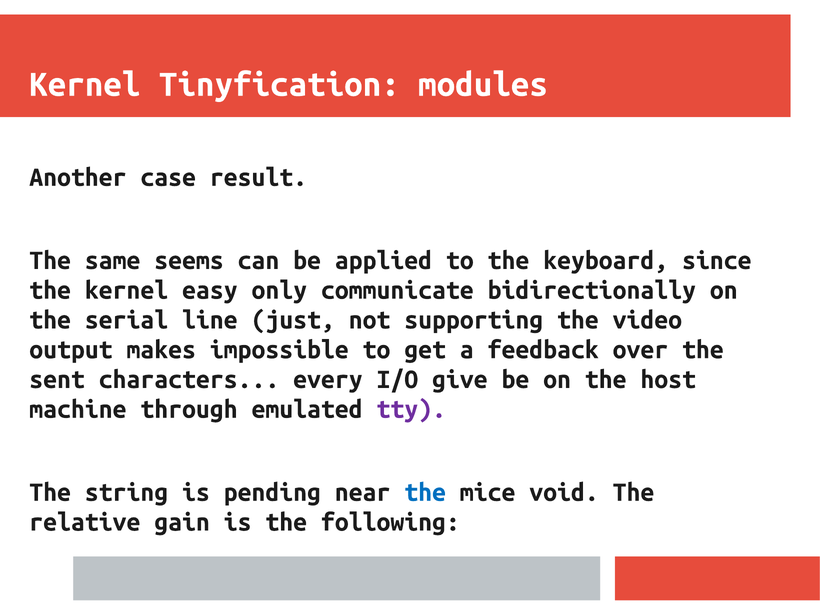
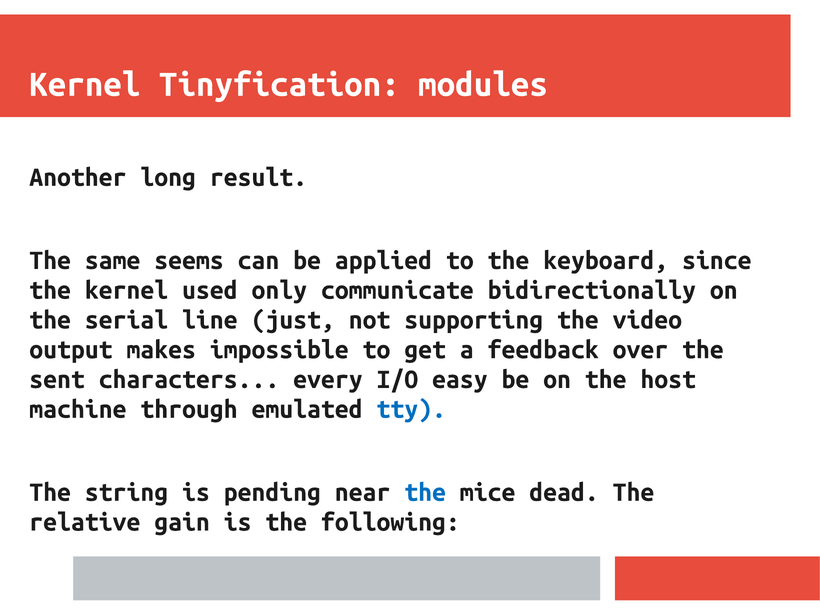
case: case -> long
easy: easy -> used
give: give -> easy
tty colour: purple -> blue
void: void -> dead
